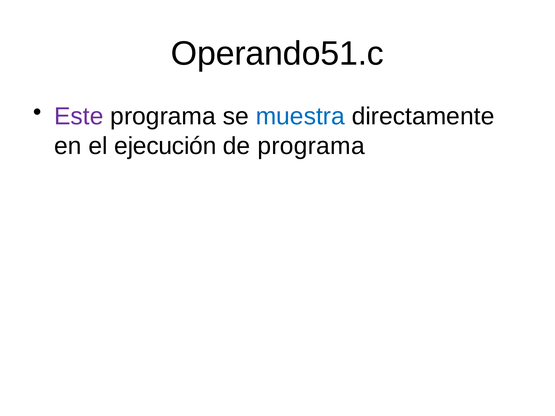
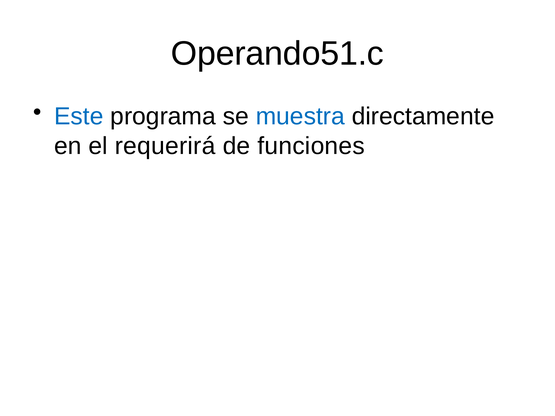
Este colour: purple -> blue
ejecución: ejecución -> requerirá
de programa: programa -> funciones
